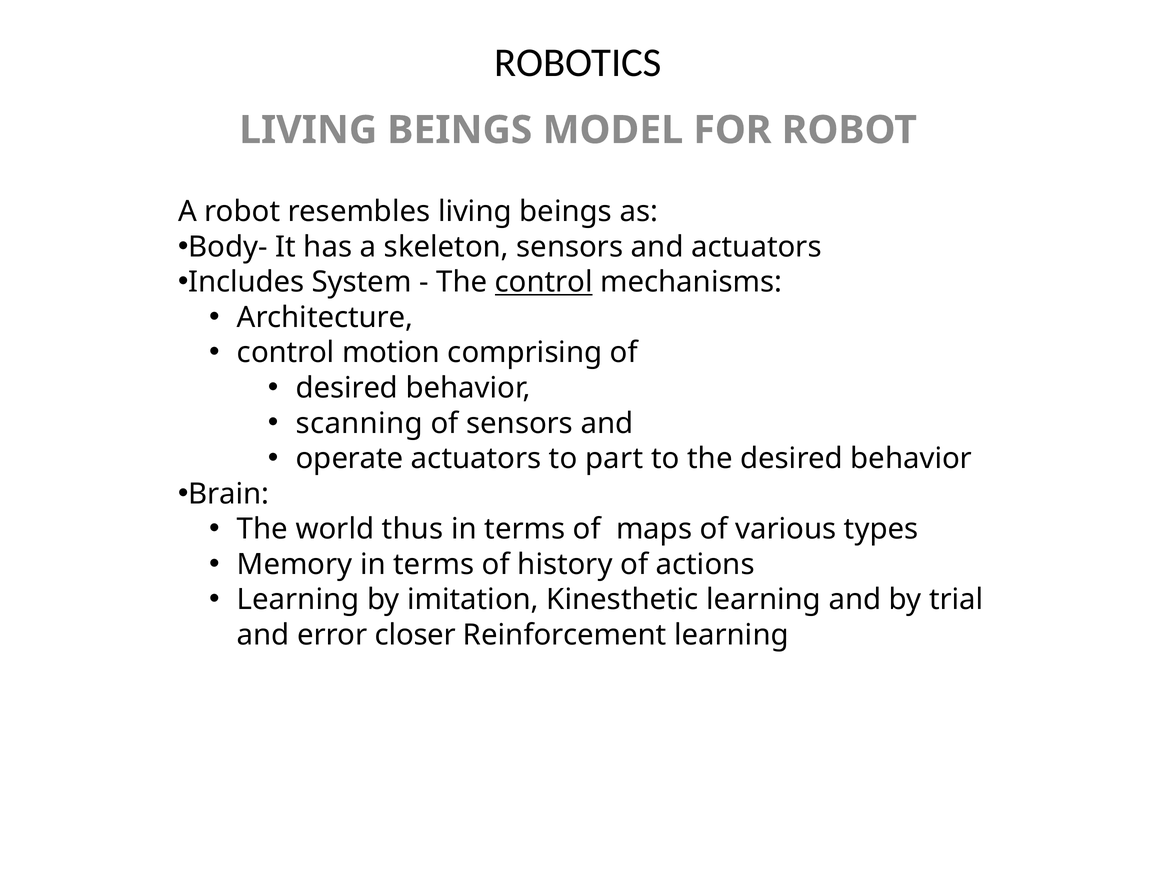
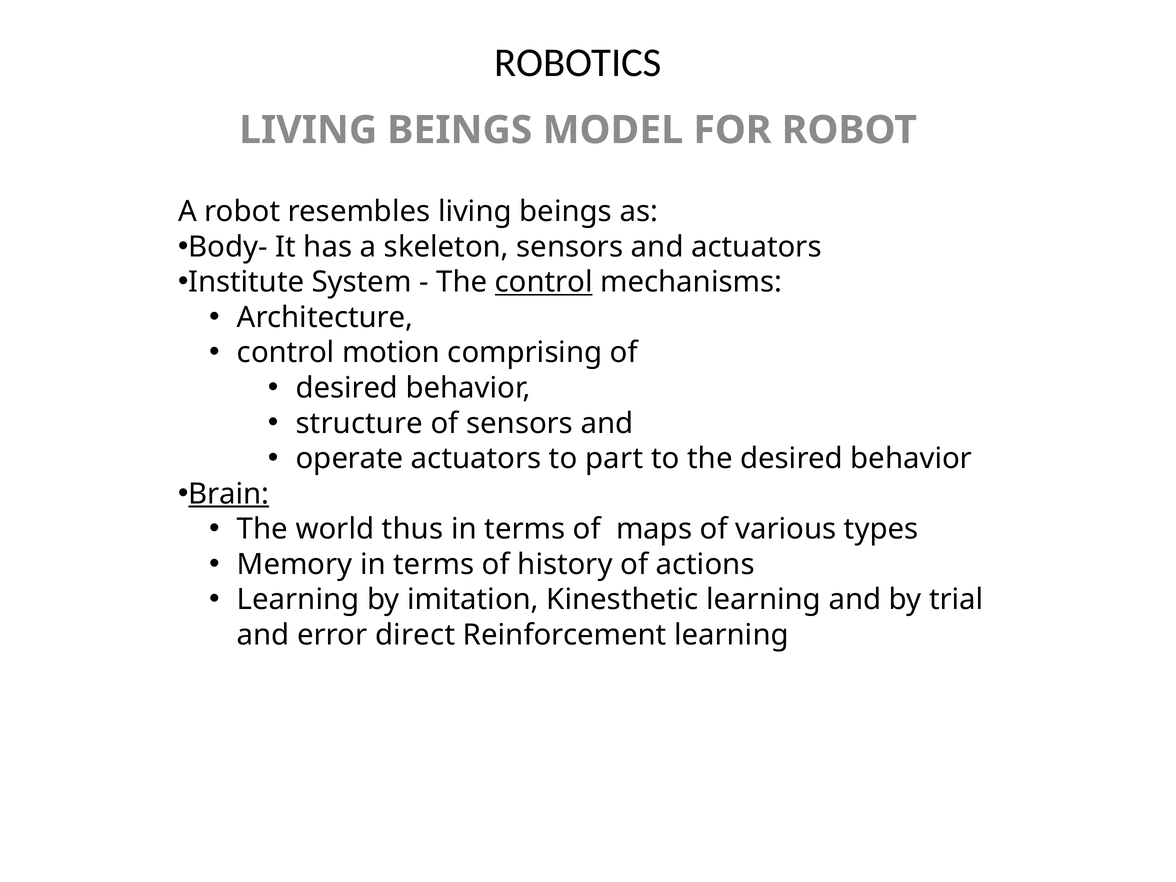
Includes: Includes -> Institute
scanning: scanning -> structure
Brain underline: none -> present
closer: closer -> direct
